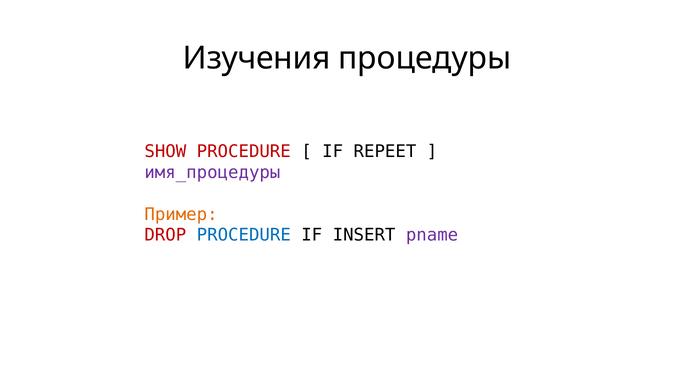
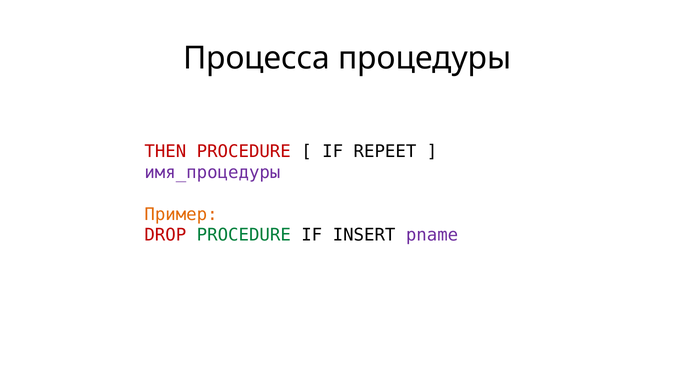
Изучения: Изучения -> Процесса
SHOW: SHOW -> THEN
PROCEDURE at (244, 235) colour: blue -> green
